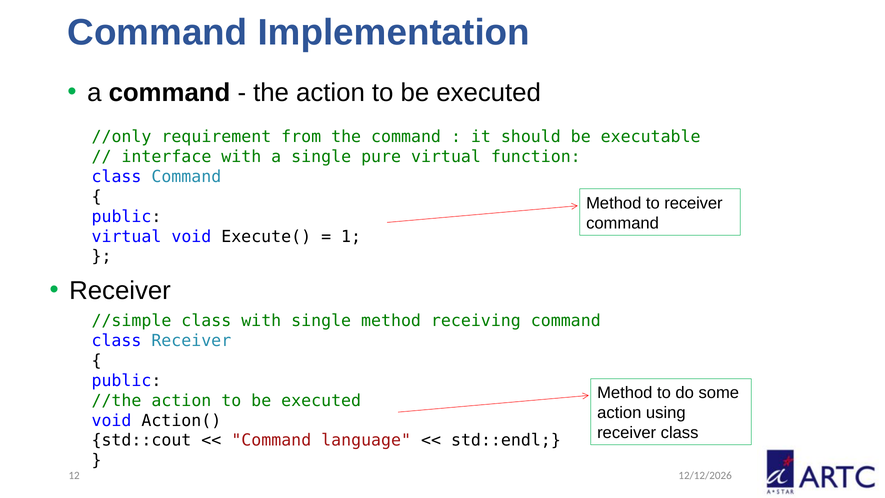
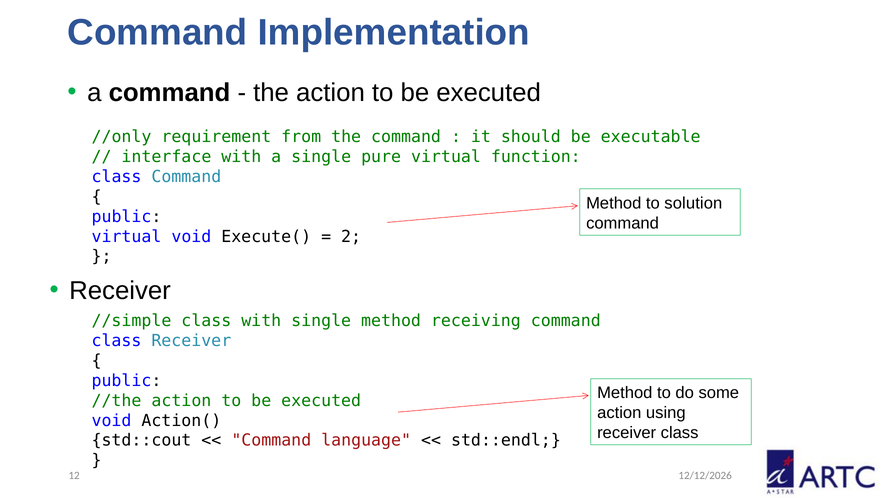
to receiver: receiver -> solution
1: 1 -> 2
